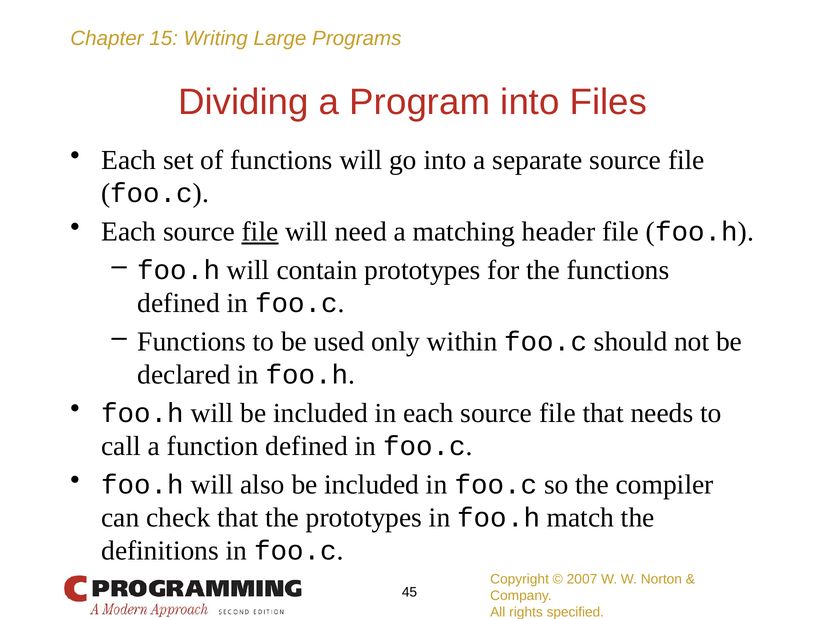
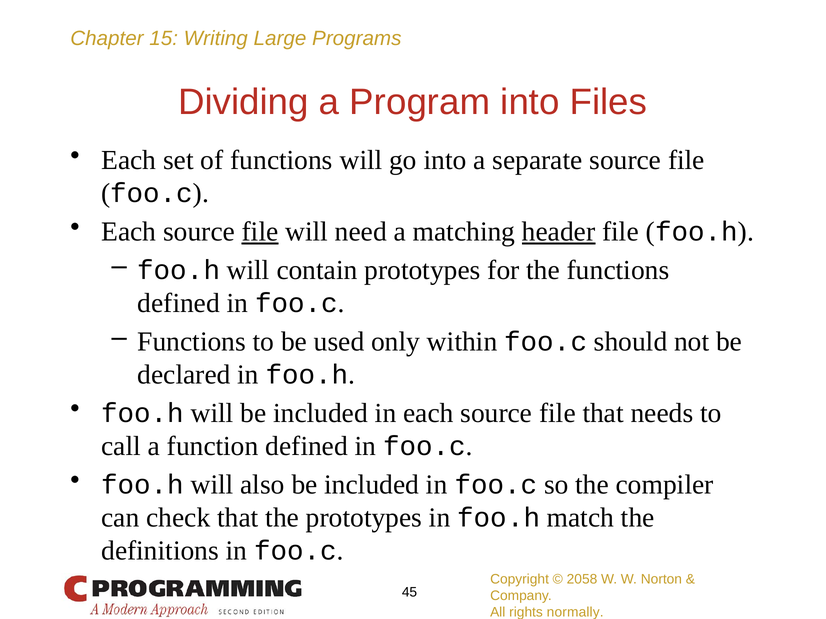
header underline: none -> present
2007: 2007 -> 2058
specified: specified -> normally
